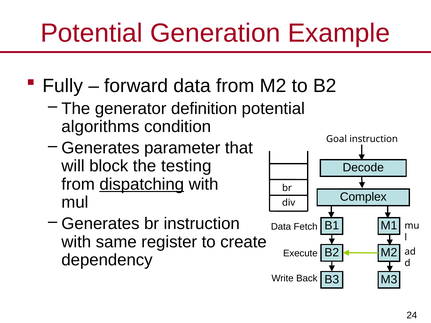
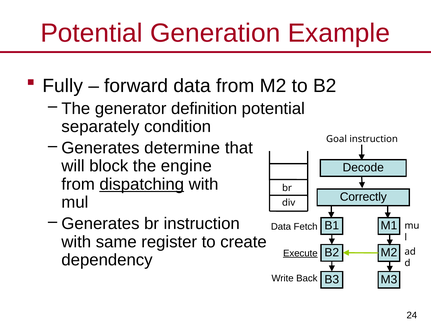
algorithms: algorithms -> separately
parameter: parameter -> determine
testing: testing -> engine
Complex: Complex -> Correctly
Execute underline: none -> present
